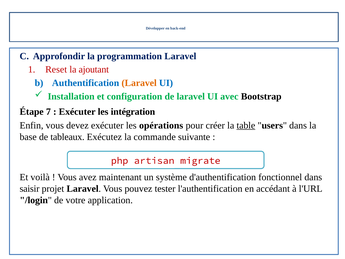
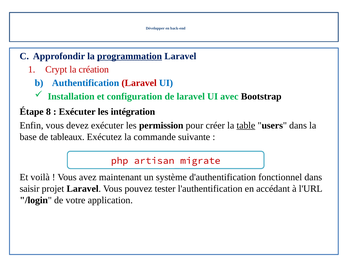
programmation underline: none -> present
Reset: Reset -> Crypt
ajoutant: ajoutant -> création
Laravel at (139, 83) colour: orange -> red
7: 7 -> 8
opérations: opérations -> permission
